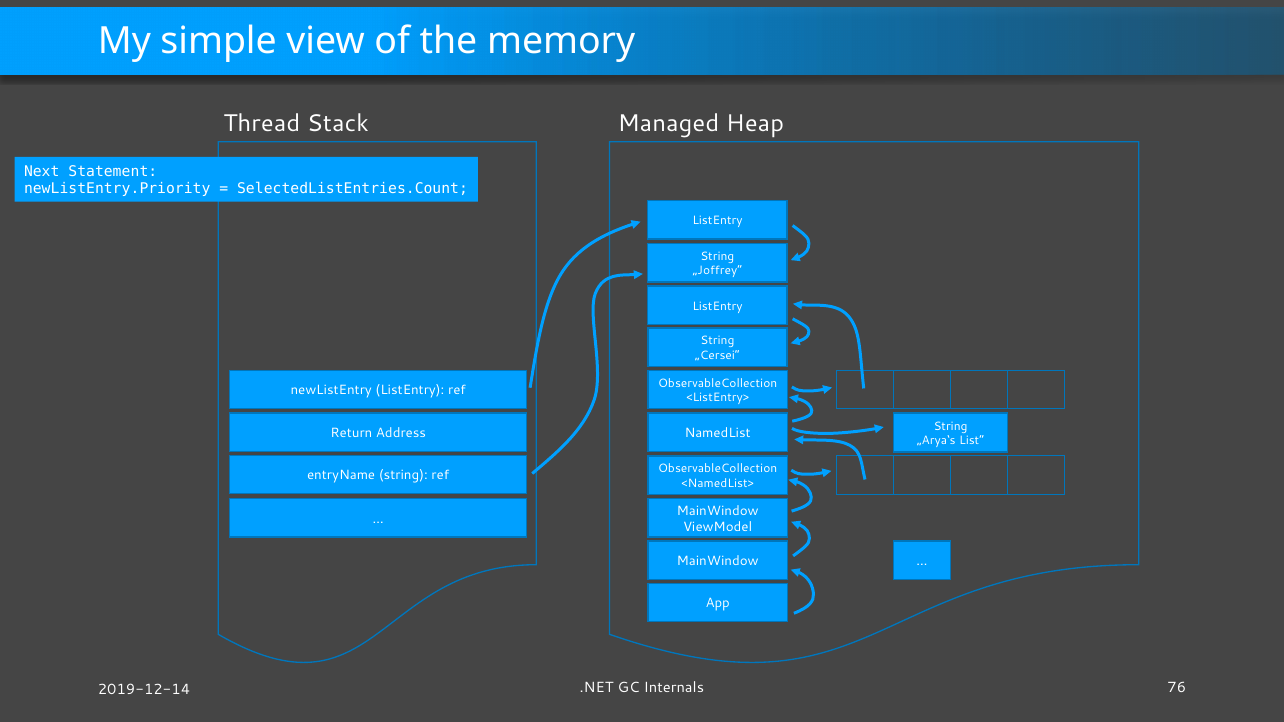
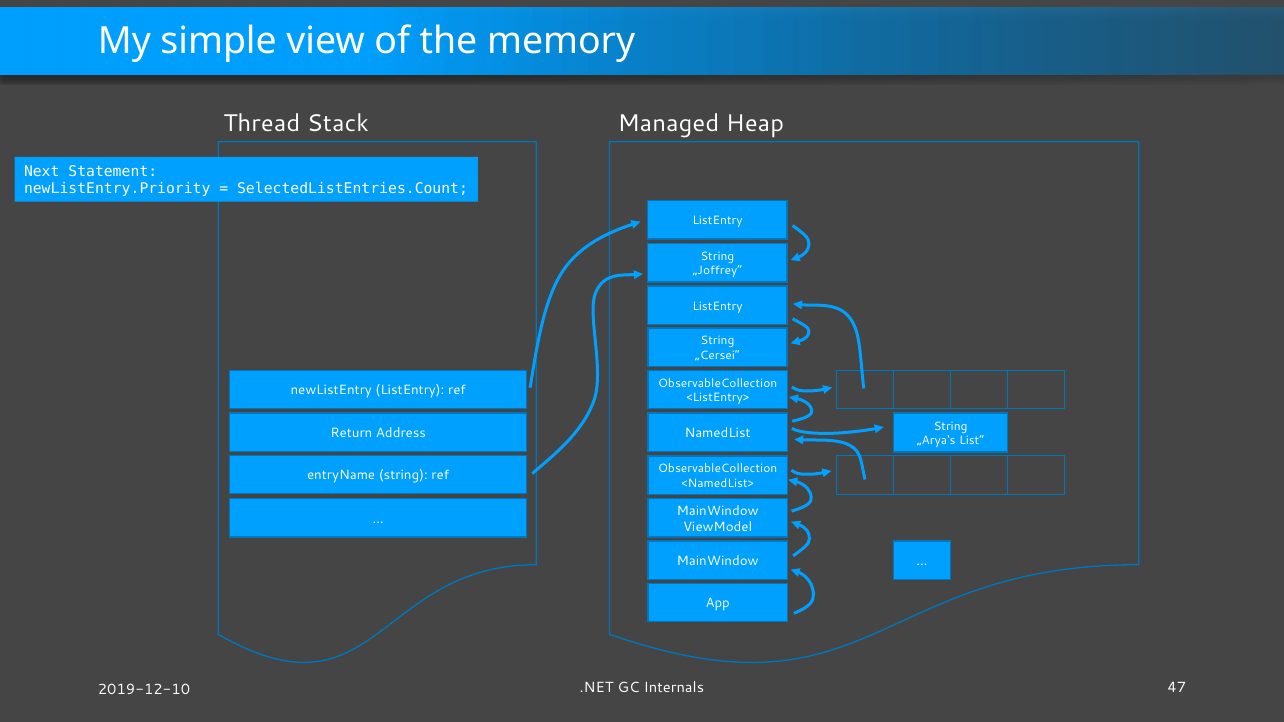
76: 76 -> 47
2019-12-14: 2019-12-14 -> 2019-12-10
